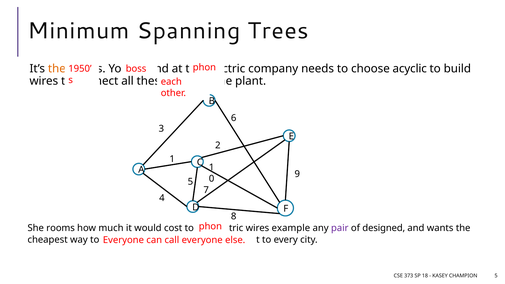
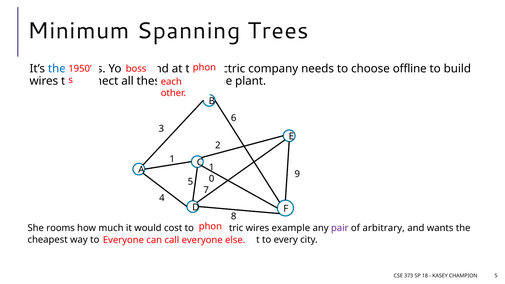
the at (57, 69) colour: orange -> blue
acyclic: acyclic -> offline
designed: designed -> arbitrary
